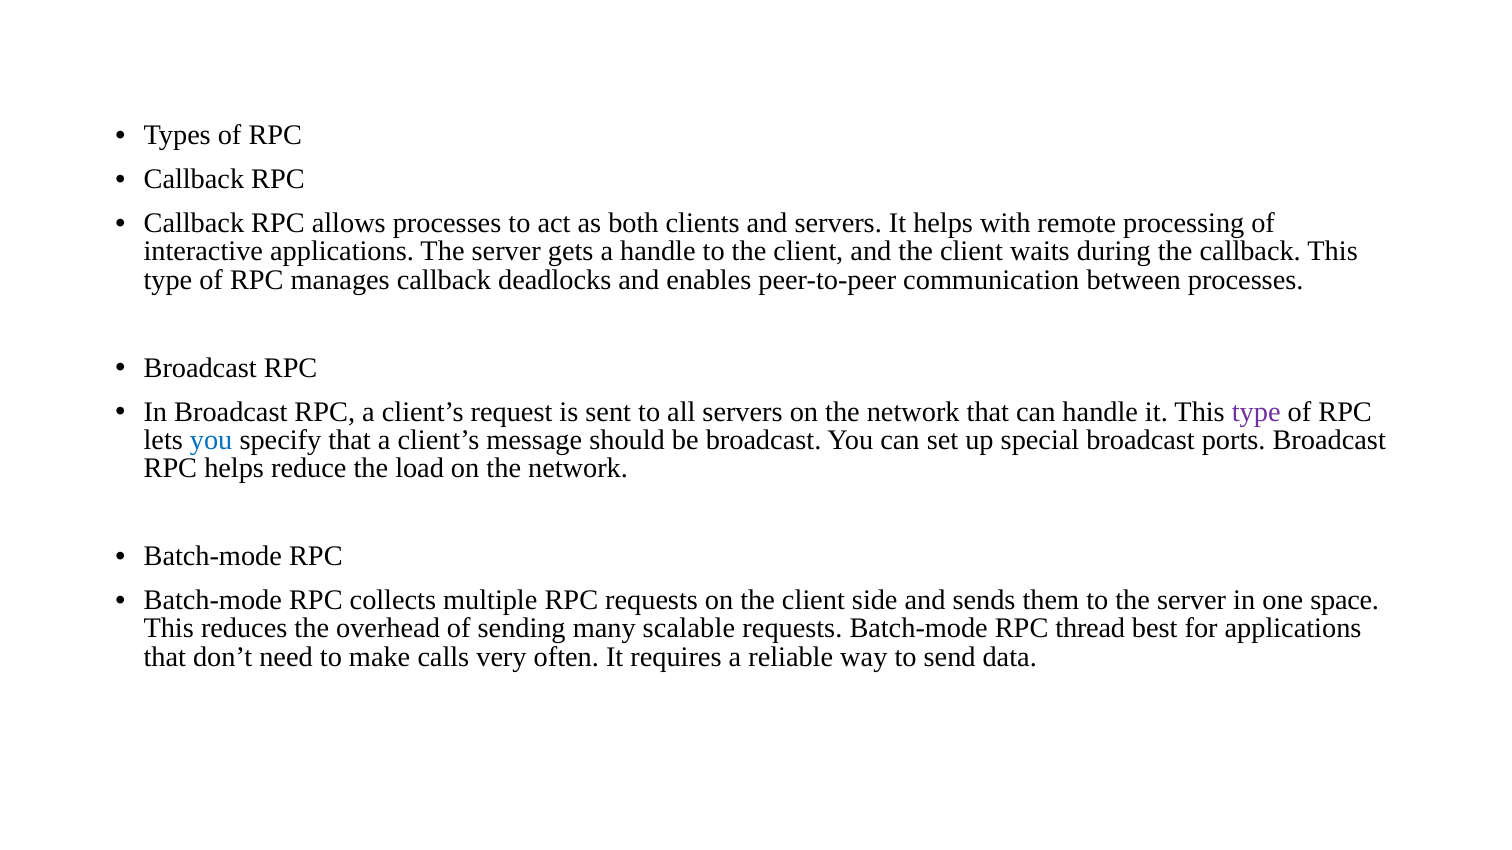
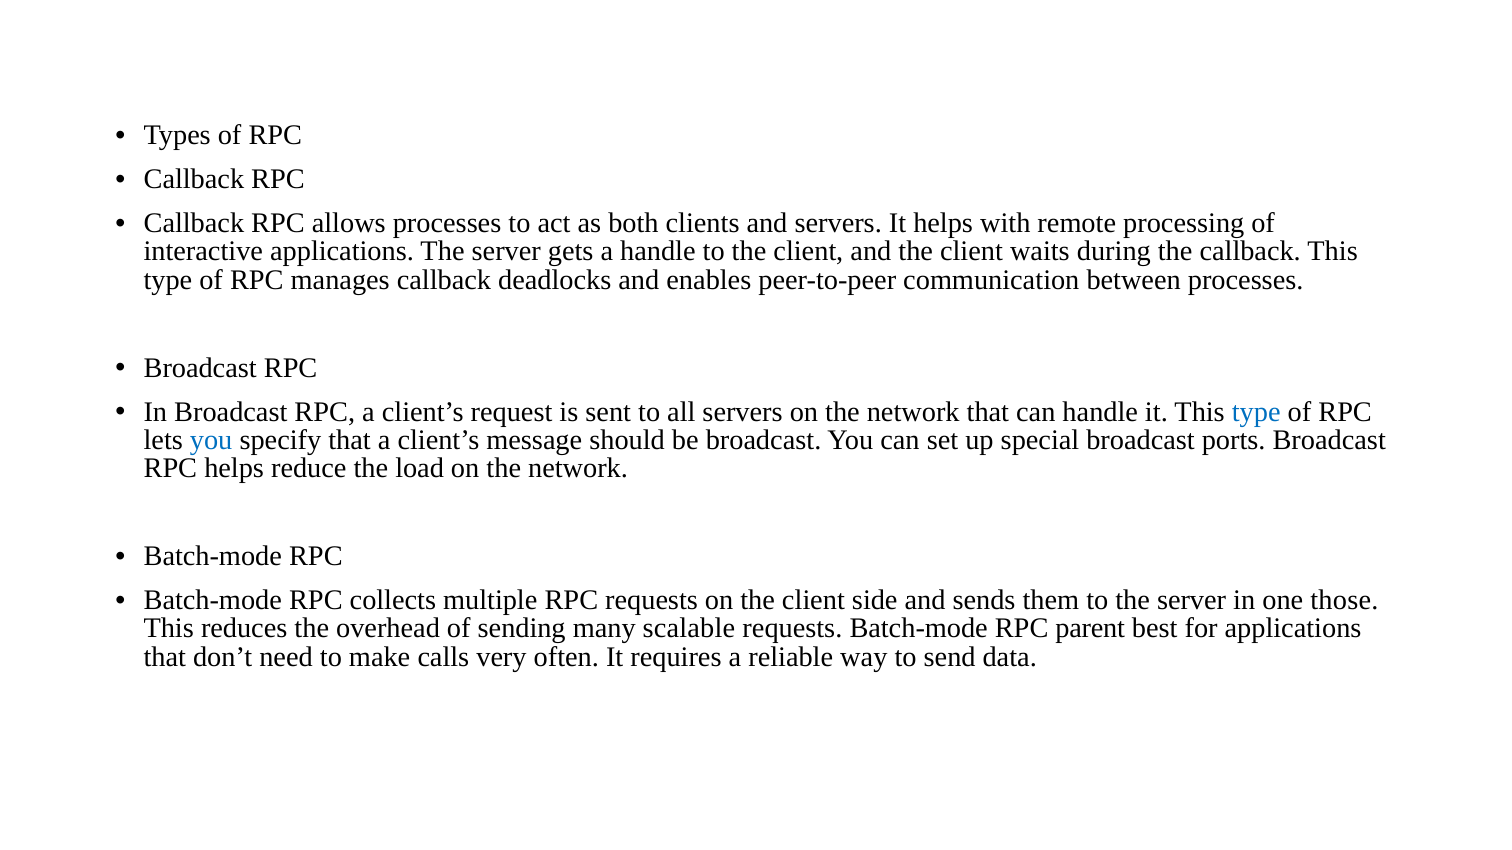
type at (1256, 412) colour: purple -> blue
space: space -> those
thread: thread -> parent
